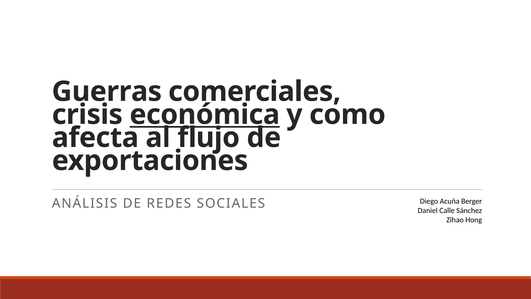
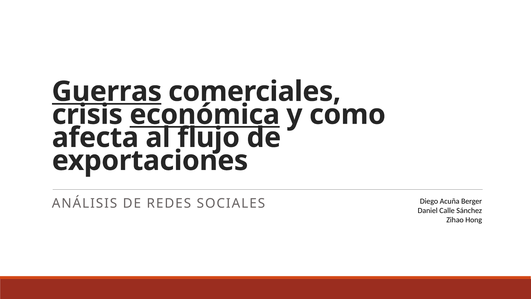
Guerras underline: none -> present
